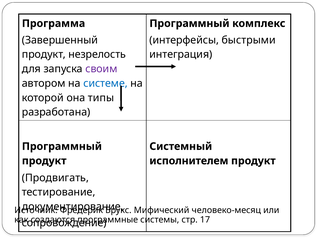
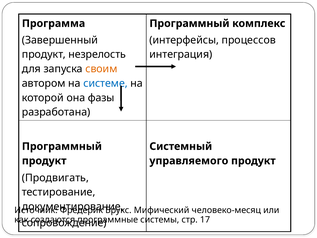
быстрыми: быстрыми -> процессов
своим colour: purple -> orange
типы: типы -> фазы
исполнителем: исполнителем -> управляемого
